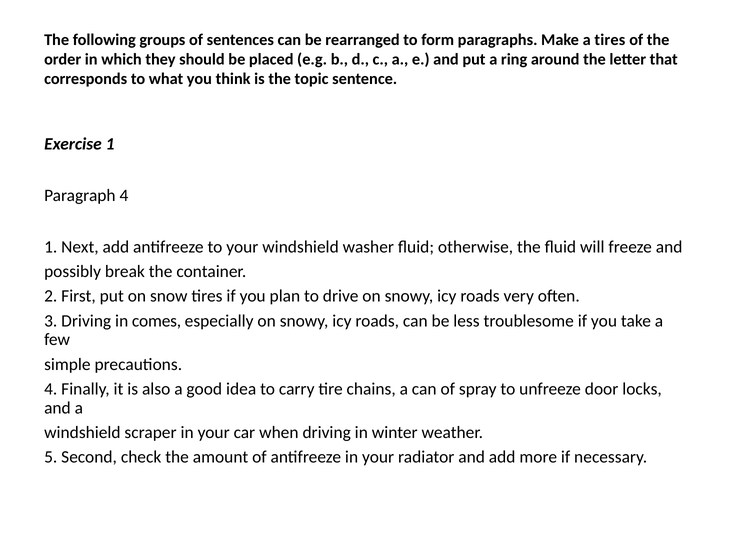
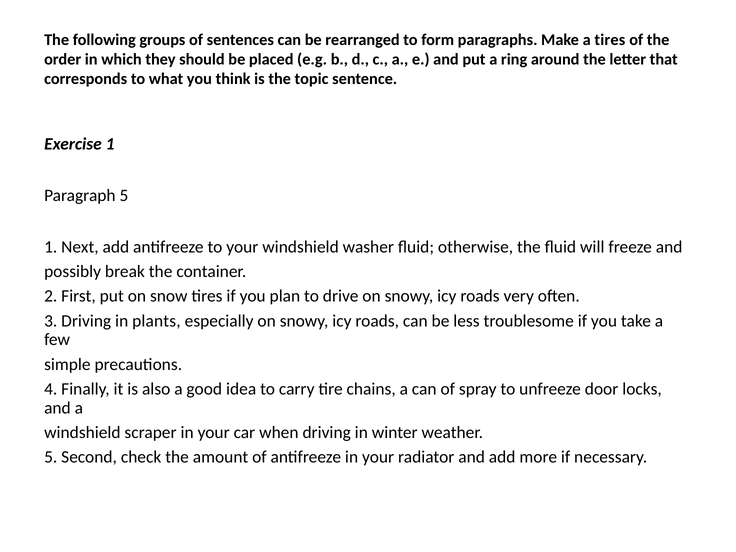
Paragraph 4: 4 -> 5
comes: comes -> plants
